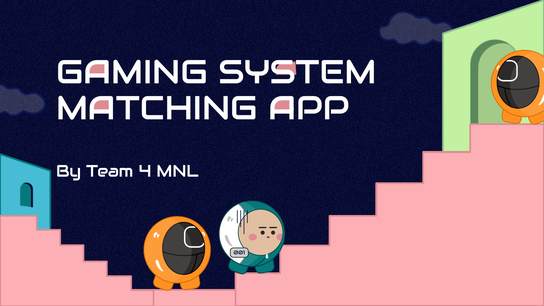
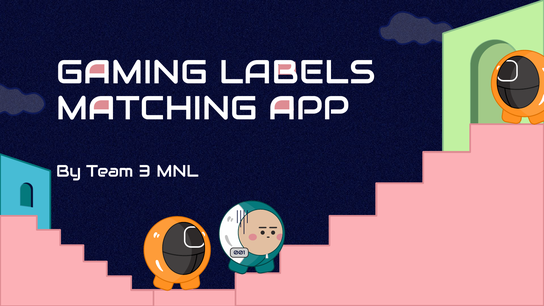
SYSTEM: SYSTEM -> LABELS
4: 4 -> 3
